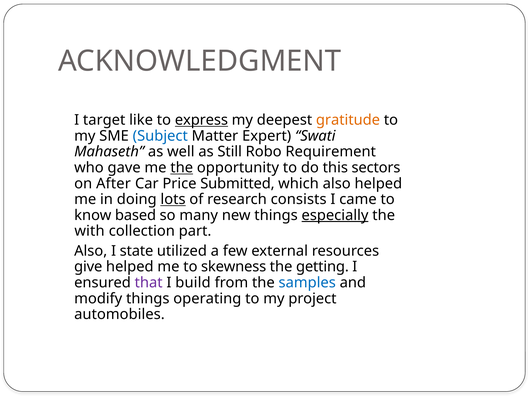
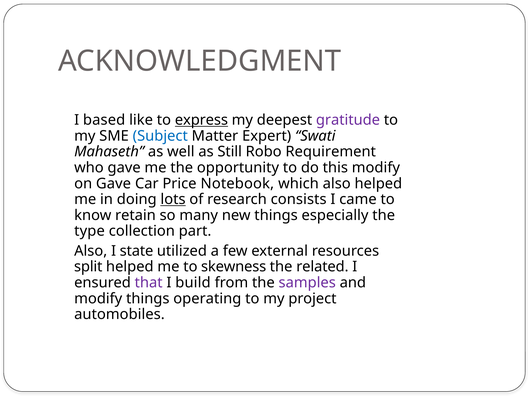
target: target -> based
gratitude colour: orange -> purple
the at (182, 168) underline: present -> none
this sectors: sectors -> modify
on After: After -> Gave
Submitted: Submitted -> Notebook
based: based -> retain
especially underline: present -> none
with: with -> type
give: give -> split
getting: getting -> related
samples colour: blue -> purple
